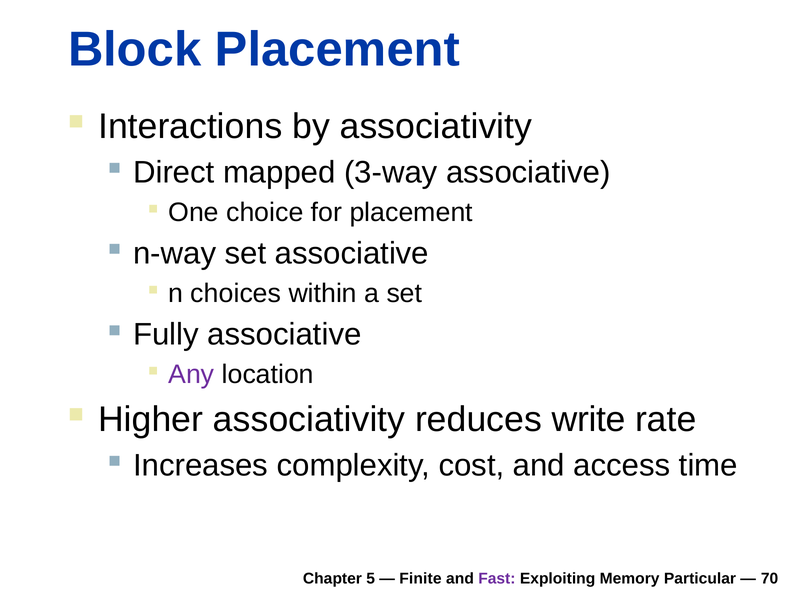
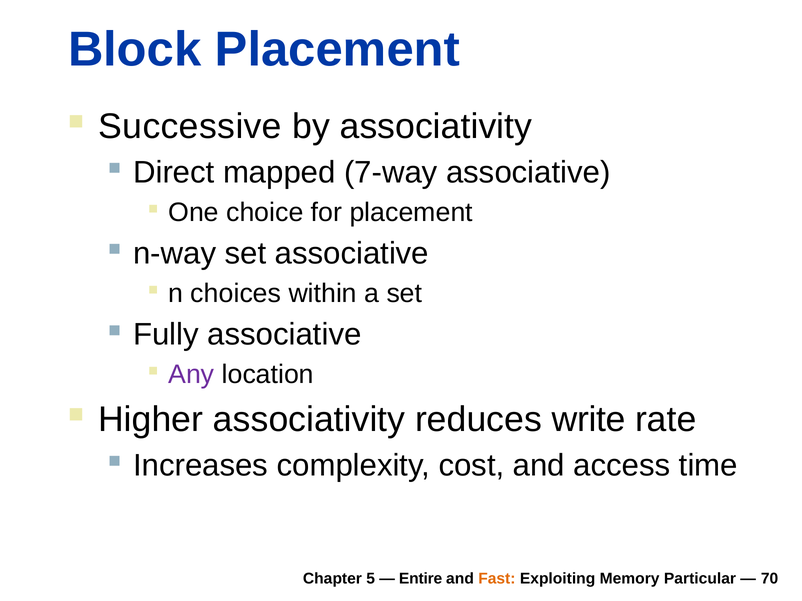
Interactions: Interactions -> Successive
3-way: 3-way -> 7-way
Finite: Finite -> Entire
Fast colour: purple -> orange
